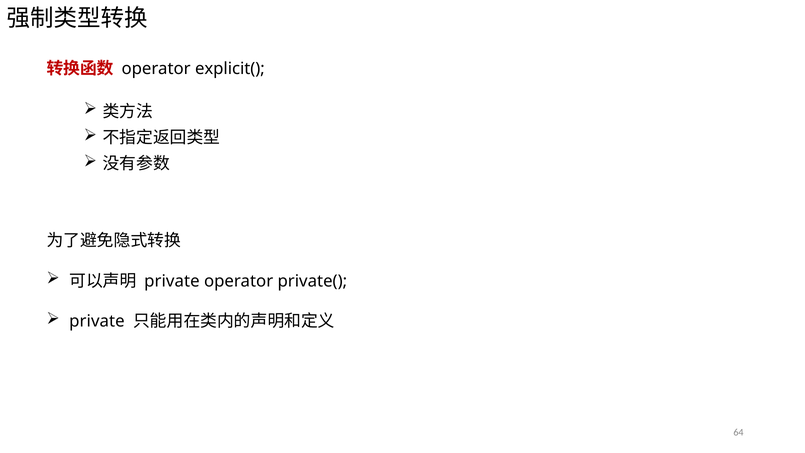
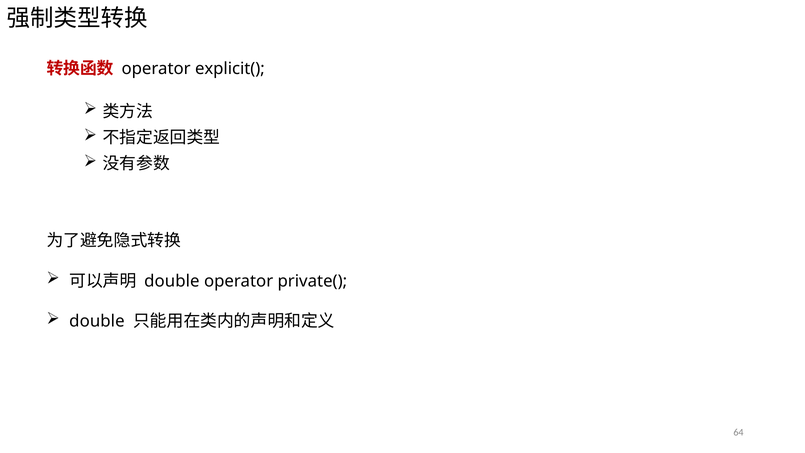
private at (172, 281): private -> double
private at (97, 321): private -> double
